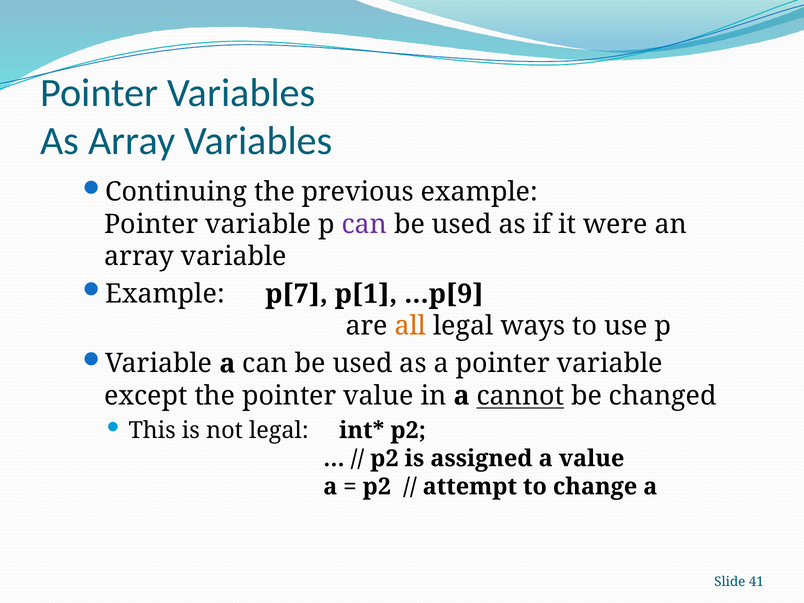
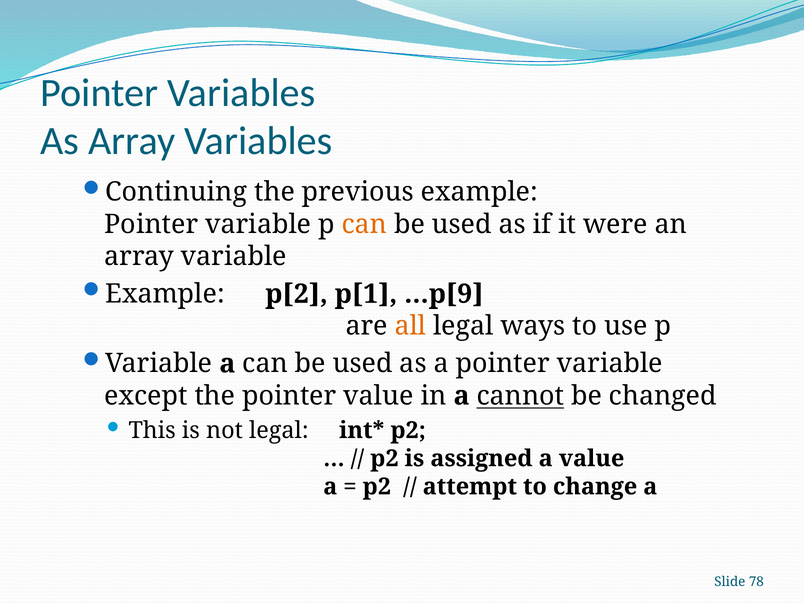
can at (364, 224) colour: purple -> orange
p[7: p[7 -> p[2
41: 41 -> 78
